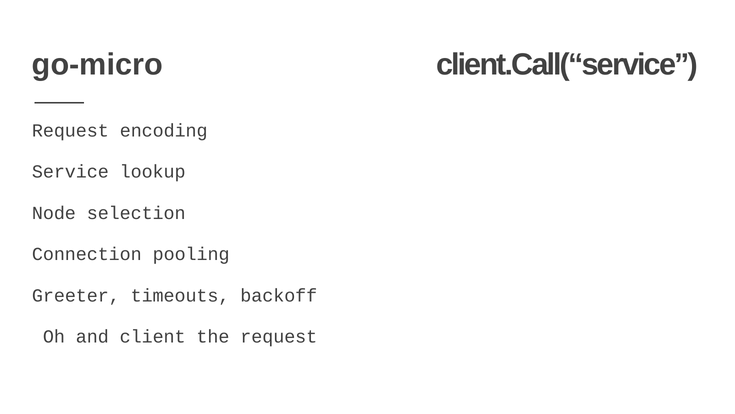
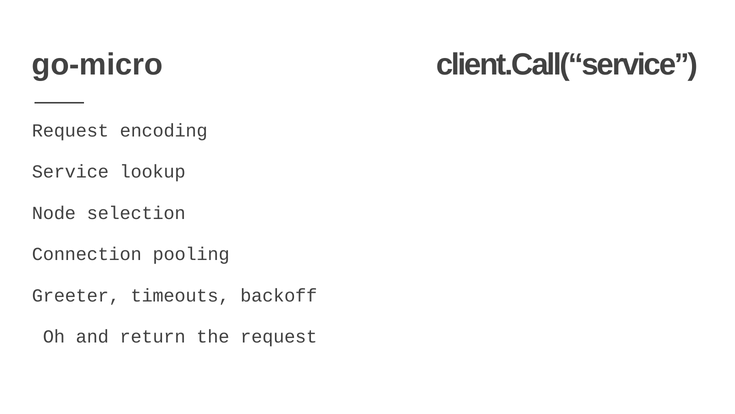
client: client -> return
